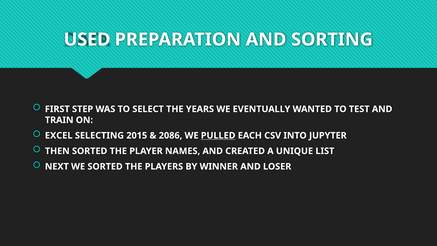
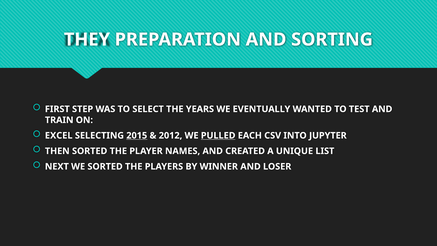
USED: USED -> THEY
2015 underline: none -> present
2086: 2086 -> 2012
